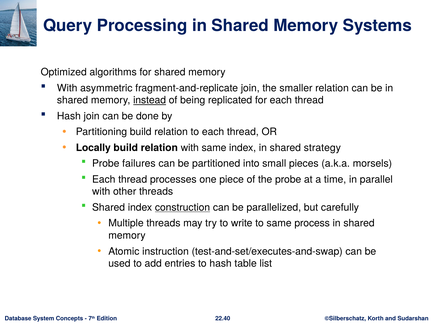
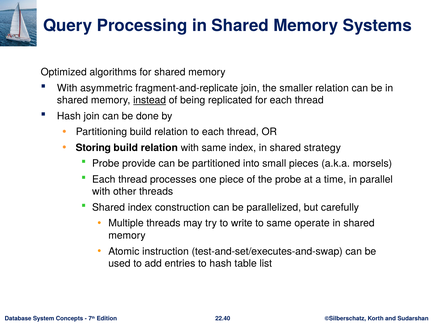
Locally: Locally -> Storing
failures: failures -> provide
construction underline: present -> none
process: process -> operate
